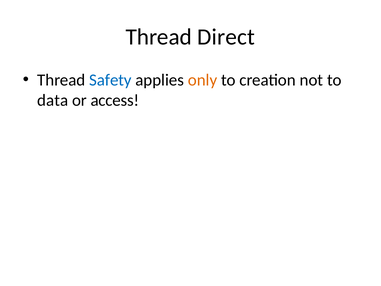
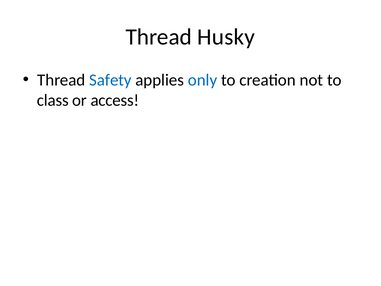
Direct: Direct -> Husky
only colour: orange -> blue
data: data -> class
